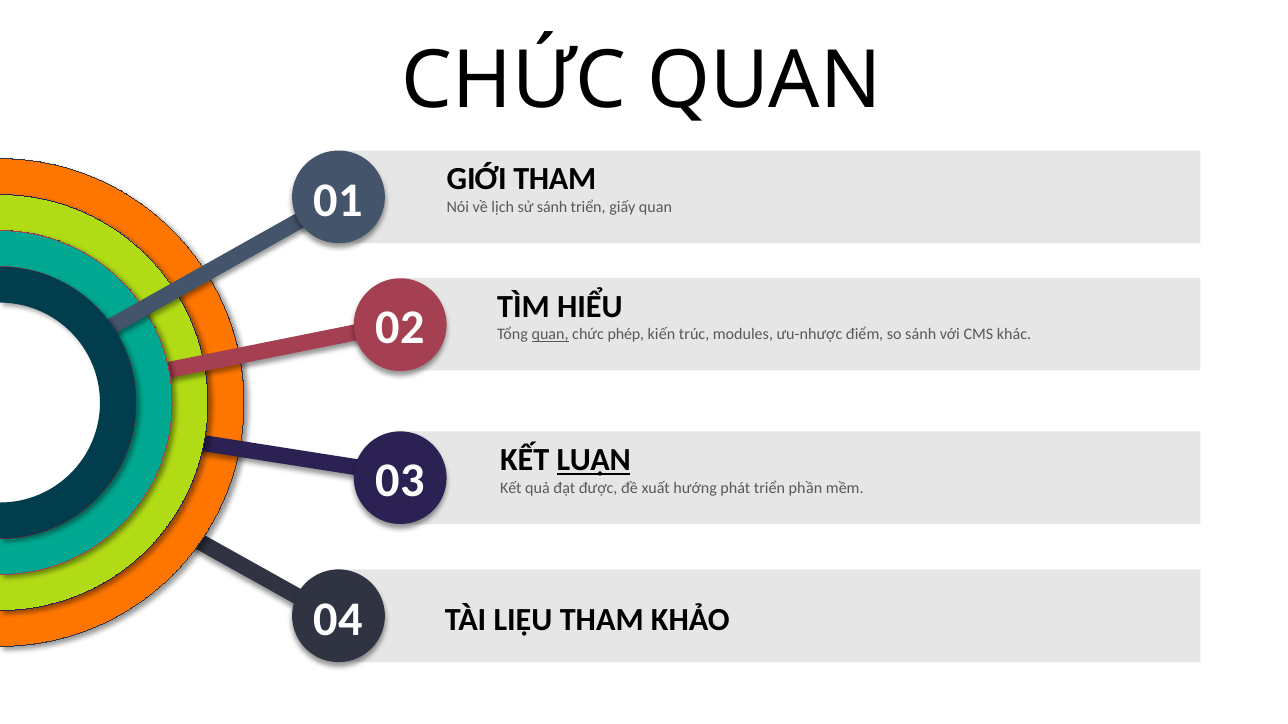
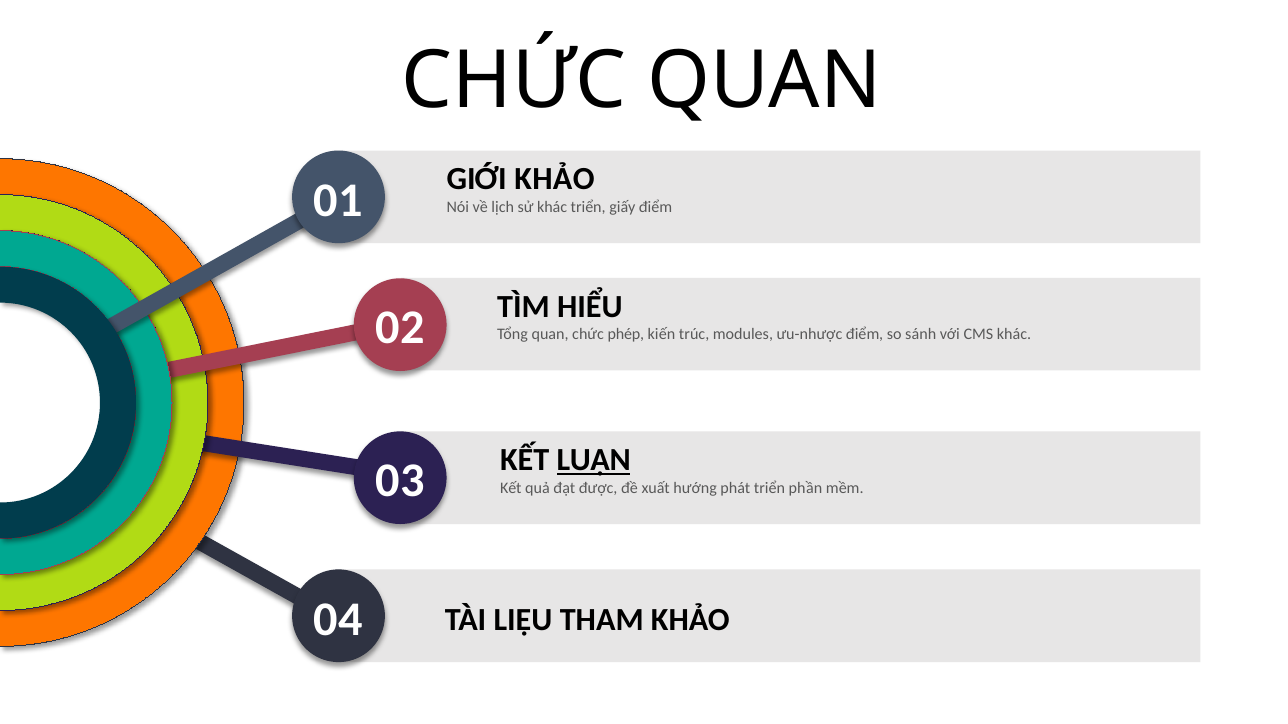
GIỚI THAM: THAM -> KHẢO
sử sánh: sánh -> khác
giấy quan: quan -> điểm
quan at (550, 335) underline: present -> none
